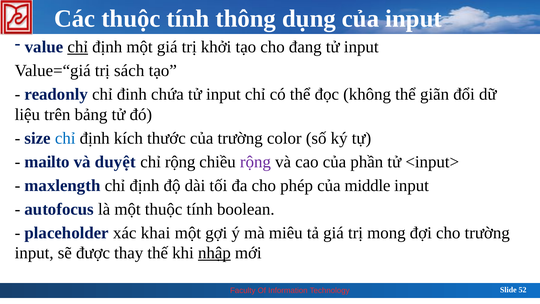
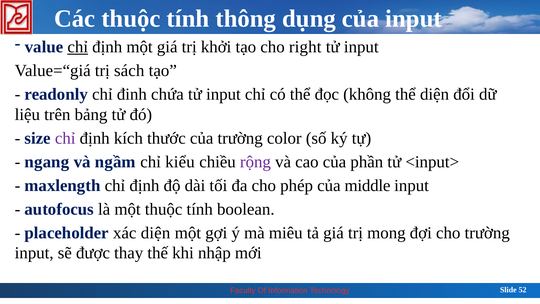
đang: đang -> right
thể giãn: giãn -> diện
chỉ at (65, 138) colour: blue -> purple
mailto: mailto -> ngang
duyệt: duyệt -> ngầm
chỉ rộng: rộng -> kiểu
xác khai: khai -> diện
nhập underline: present -> none
